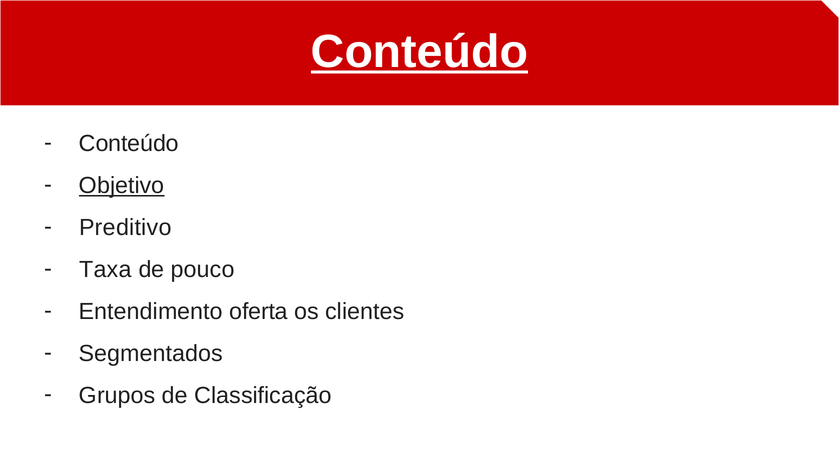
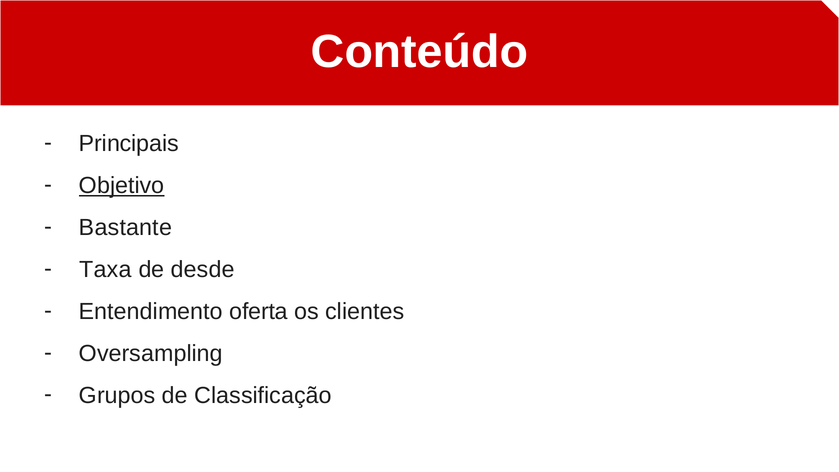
Conteúdo at (419, 52) underline: present -> none
Conteúdo at (129, 144): Conteúdo -> Principais
Preditivo: Preditivo -> Bastante
pouco: pouco -> desde
Segmentados: Segmentados -> Oversampling
